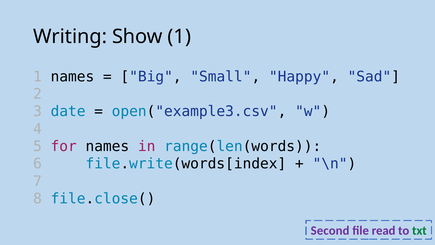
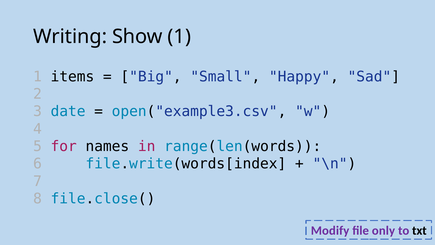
1 names: names -> items
Second: Second -> Modify
read: read -> only
txt colour: green -> black
